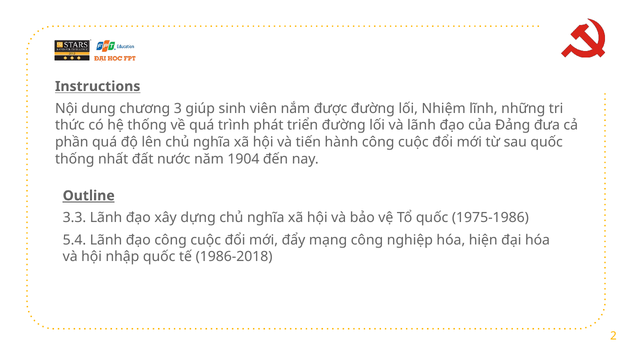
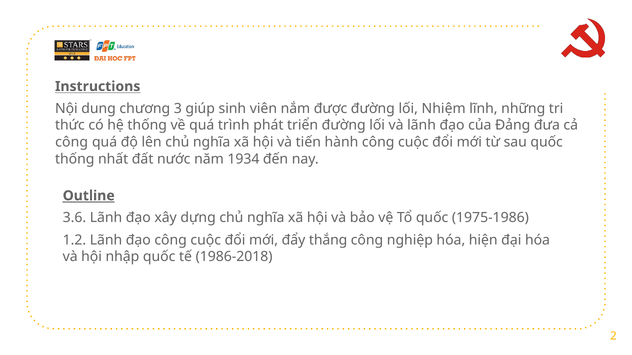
phần at (72, 142): phần -> công
1904: 1904 -> 1934
3.3: 3.3 -> 3.6
5.4: 5.4 -> 1.2
mạng: mạng -> thắng
